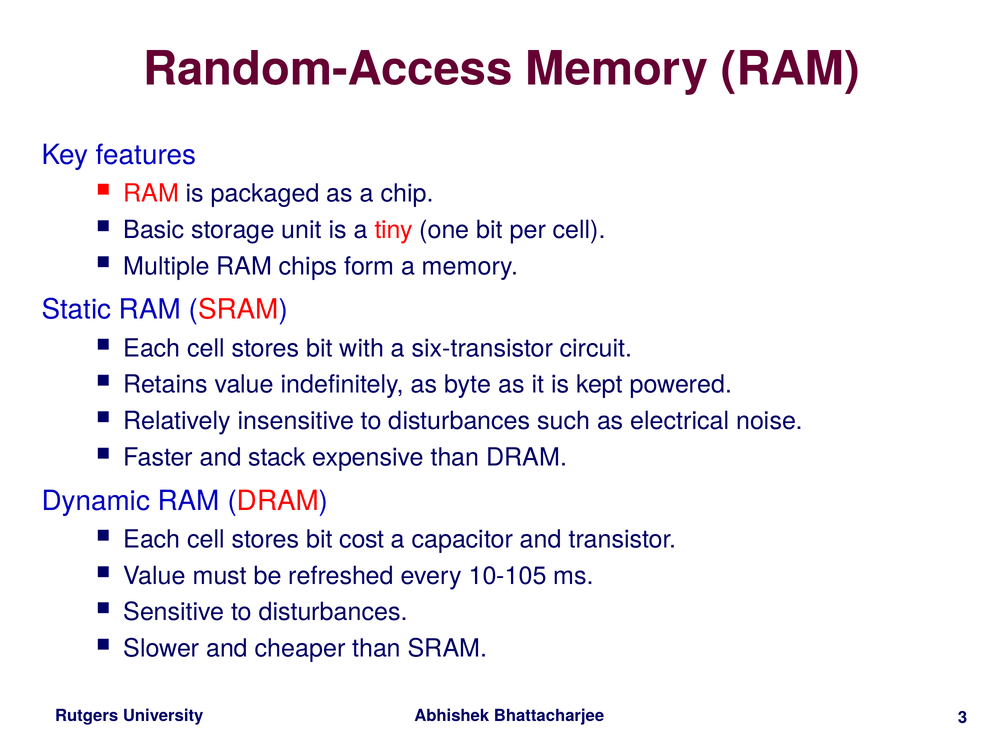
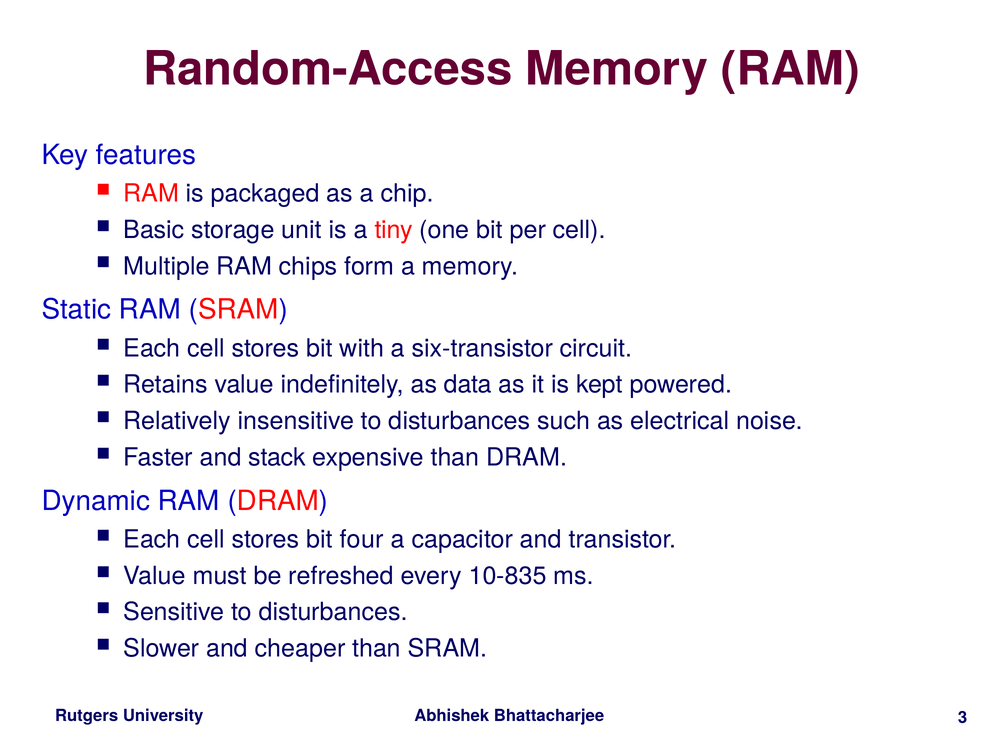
byte: byte -> data
cost: cost -> four
10-105: 10-105 -> 10-835
